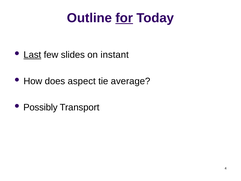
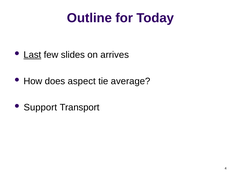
for underline: present -> none
instant: instant -> arrives
Possibly: Possibly -> Support
